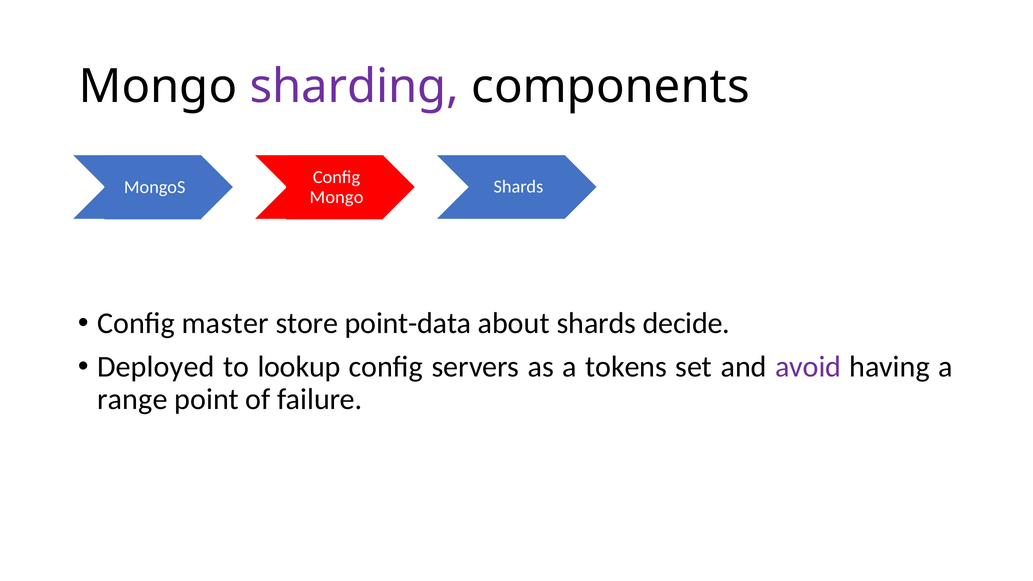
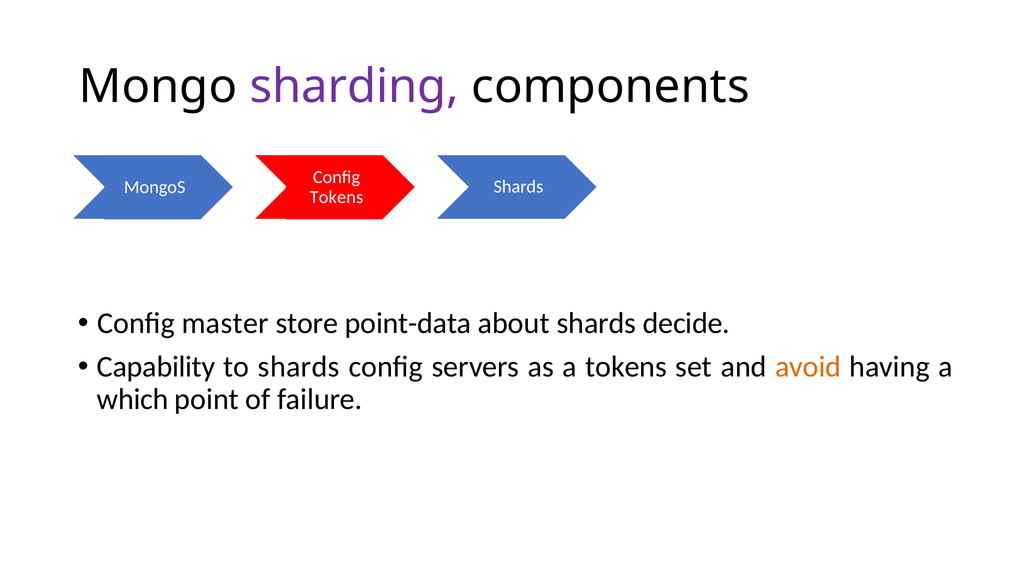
Mongo at (336, 197): Mongo -> Tokens
Deployed: Deployed -> Capability
to lookup: lookup -> shards
avoid colour: purple -> orange
range: range -> which
